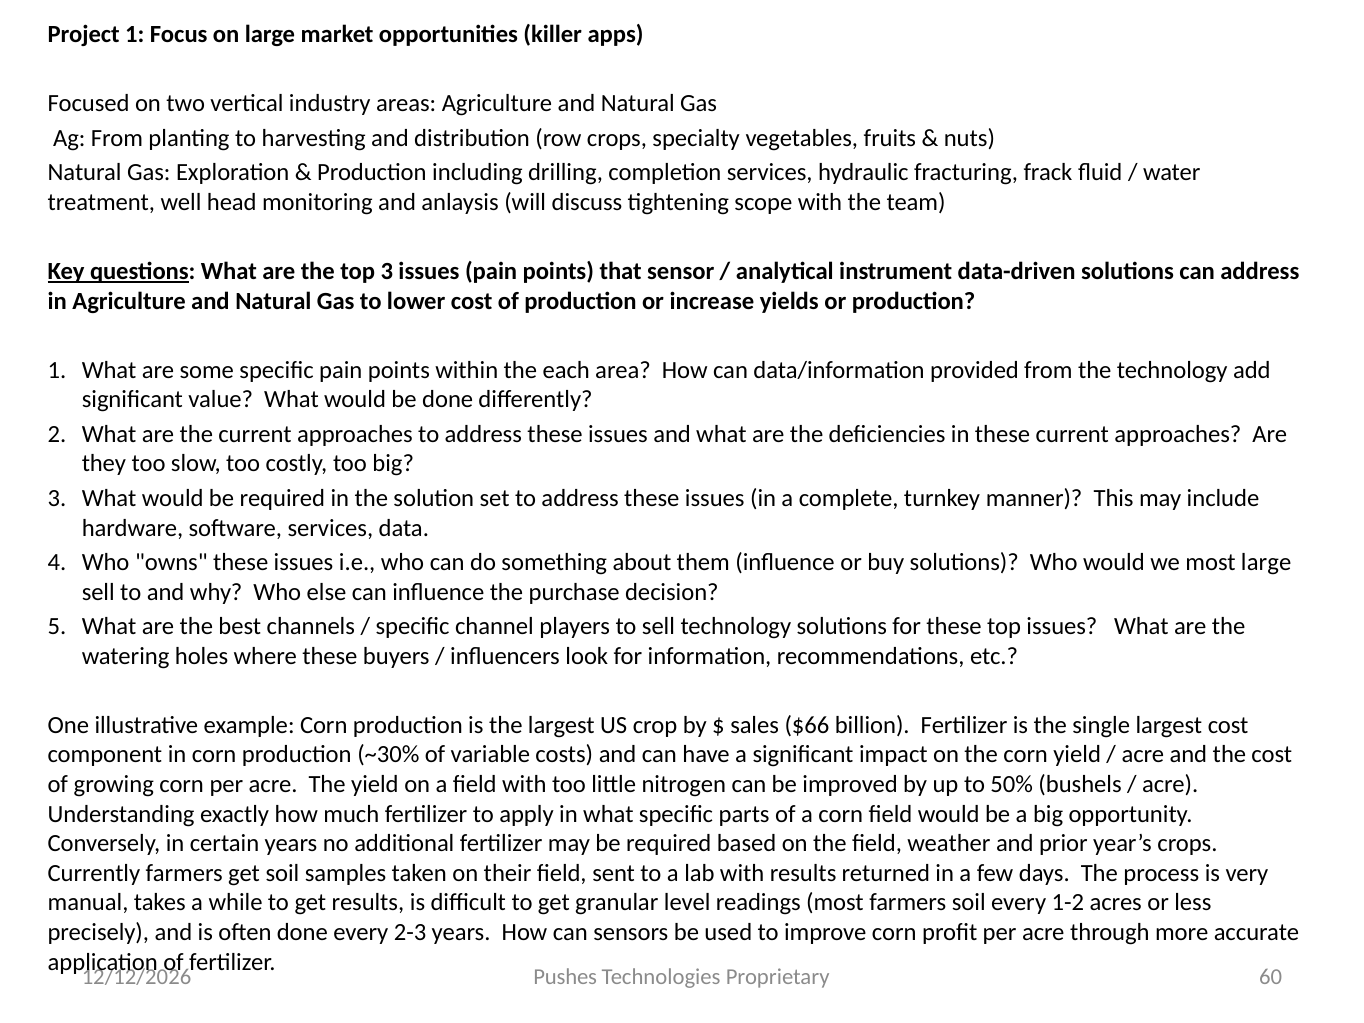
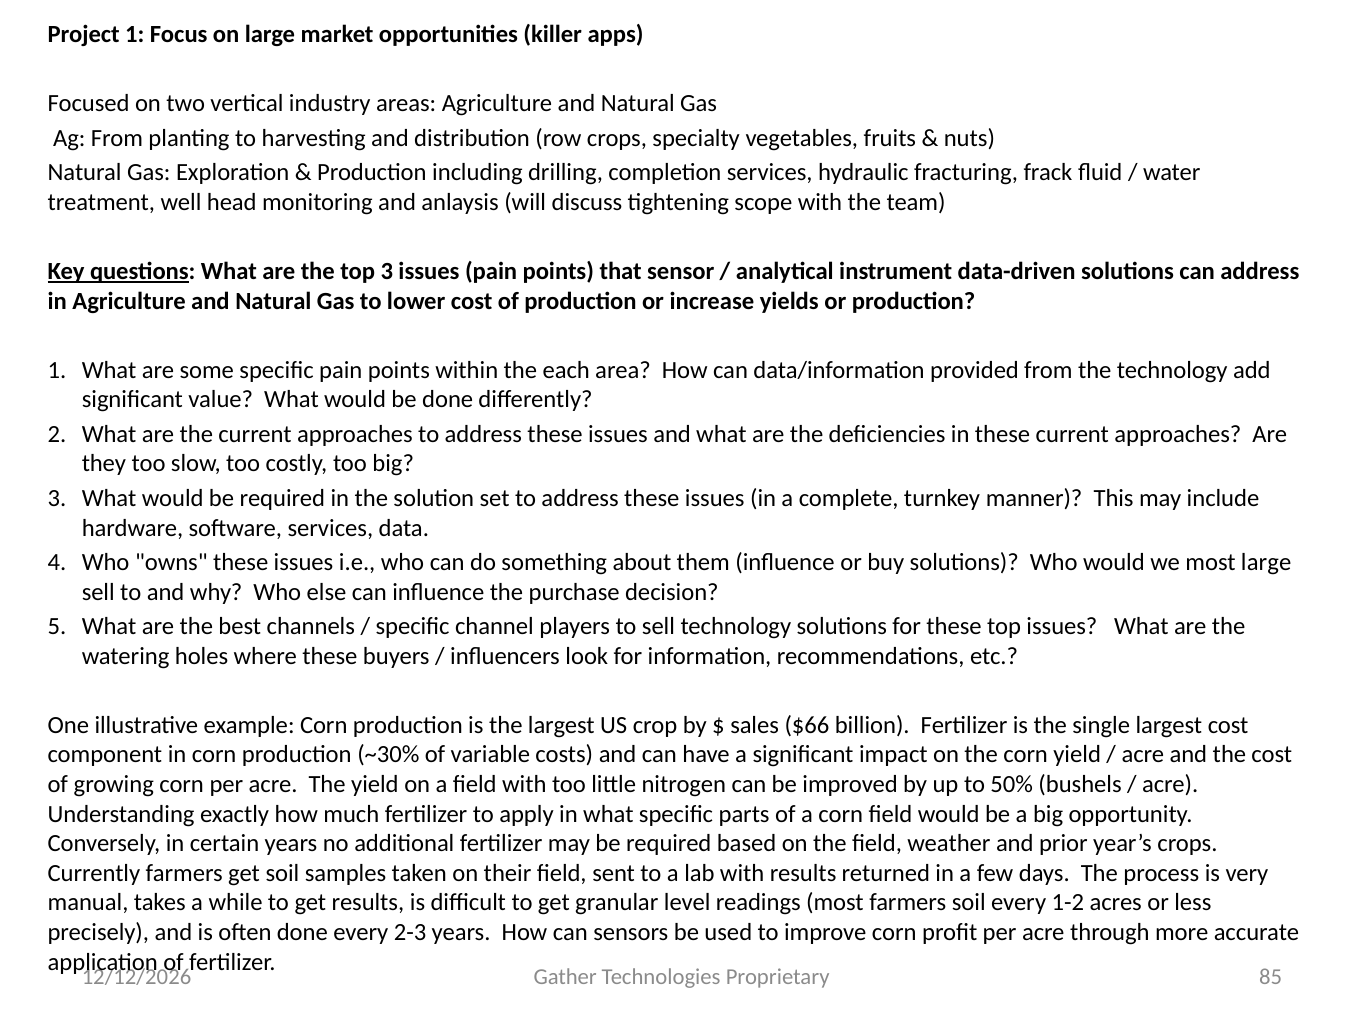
Pushes: Pushes -> Gather
60: 60 -> 85
